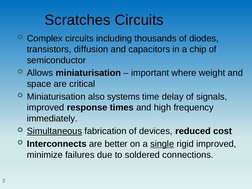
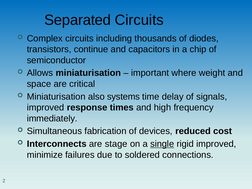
Scratches: Scratches -> Separated
diffusion: diffusion -> continue
Simultaneous underline: present -> none
better: better -> stage
